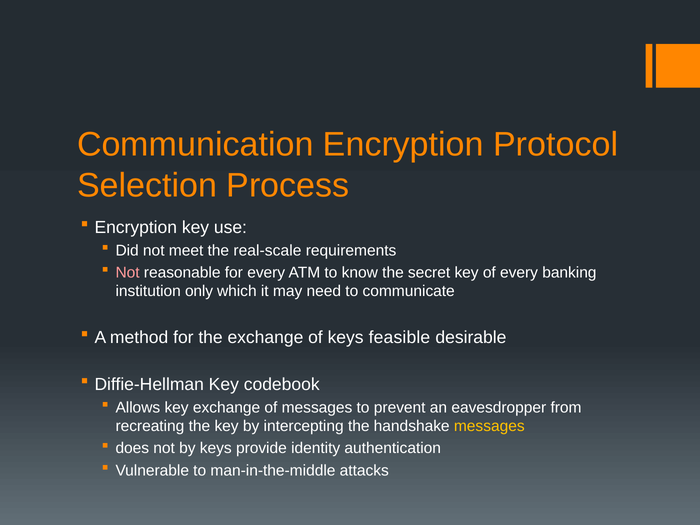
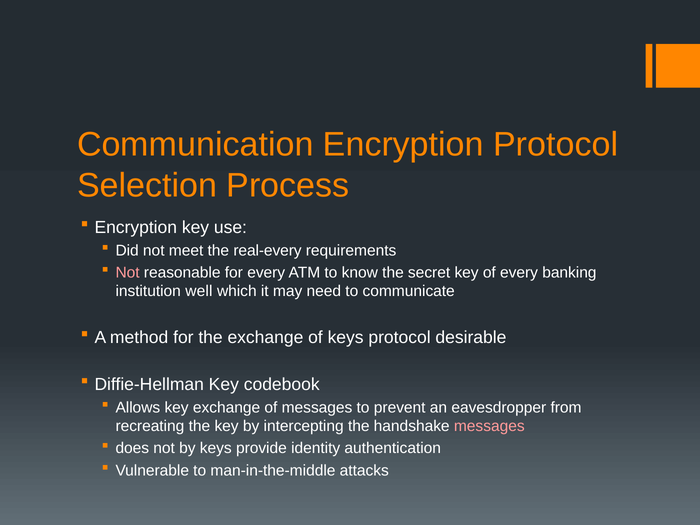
real-scale: real-scale -> real-every
only: only -> well
keys feasible: feasible -> protocol
messages at (489, 426) colour: yellow -> pink
